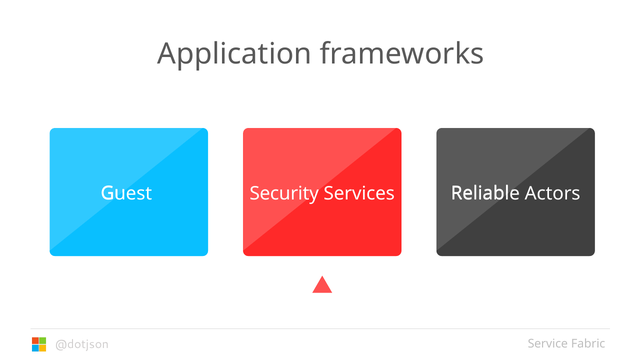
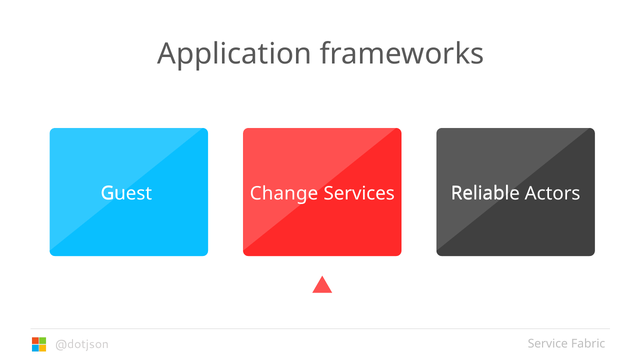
Security: Security -> Change
